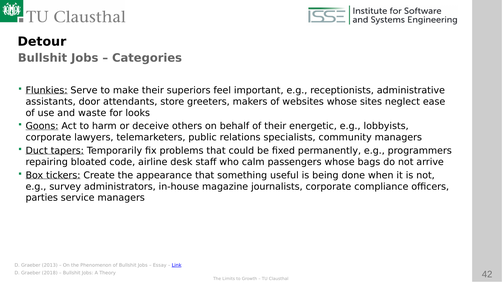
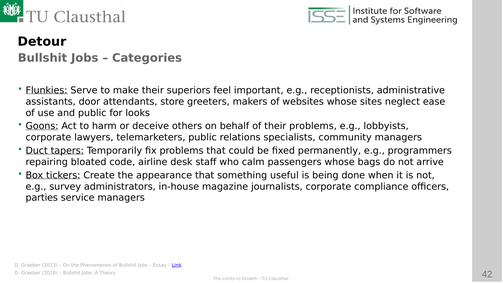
and waste: waste -> public
their energetic: energetic -> problems
